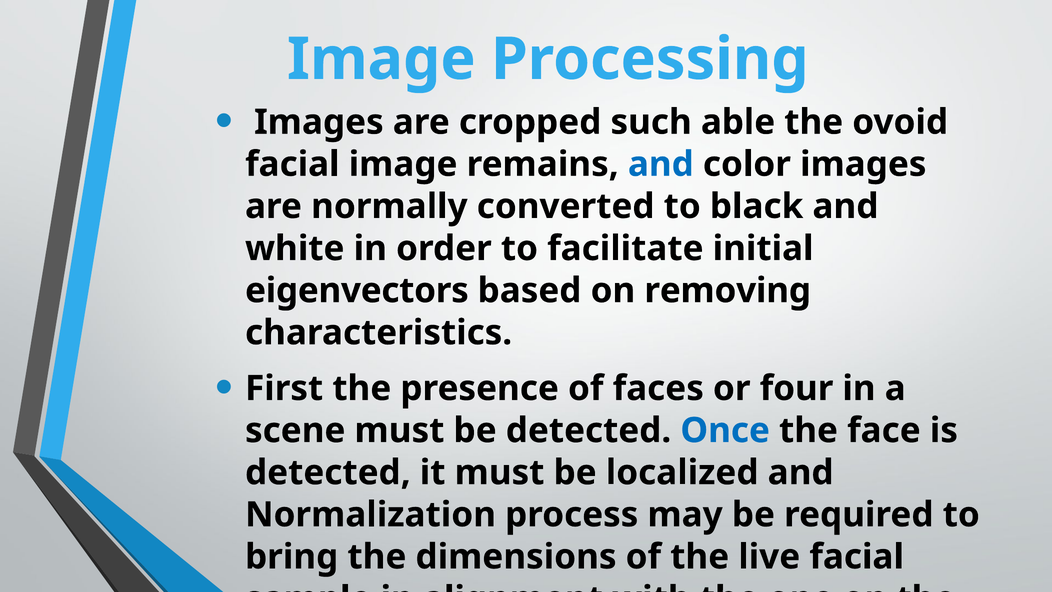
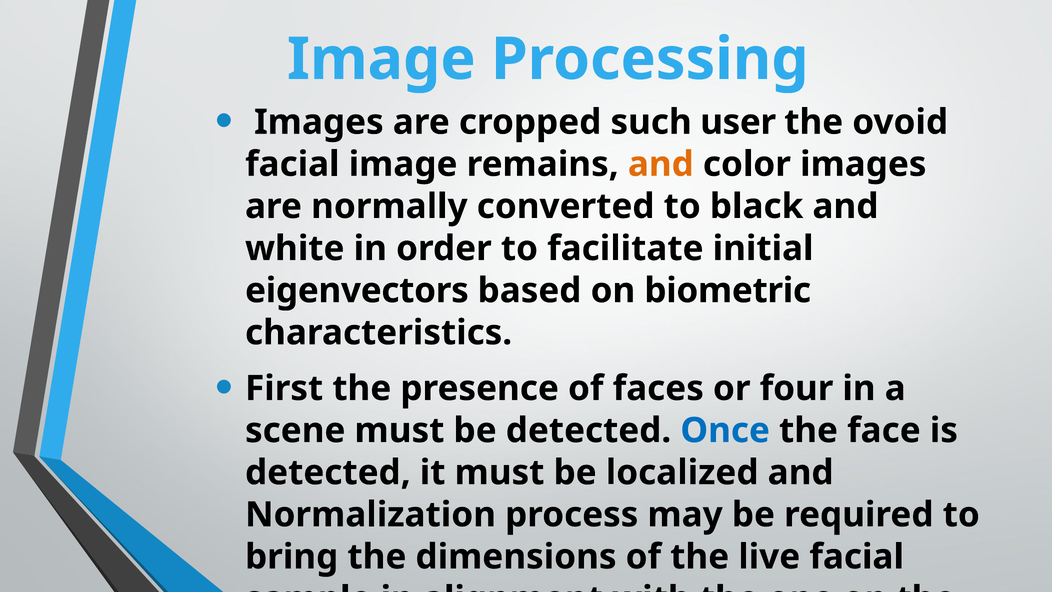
able: able -> user
and at (661, 164) colour: blue -> orange
removing: removing -> biometric
